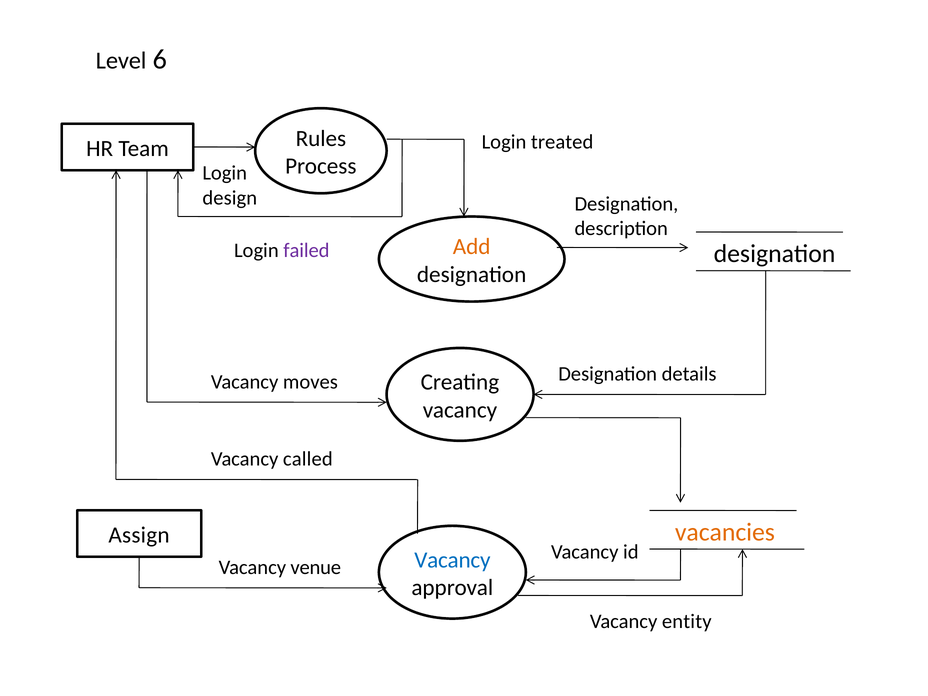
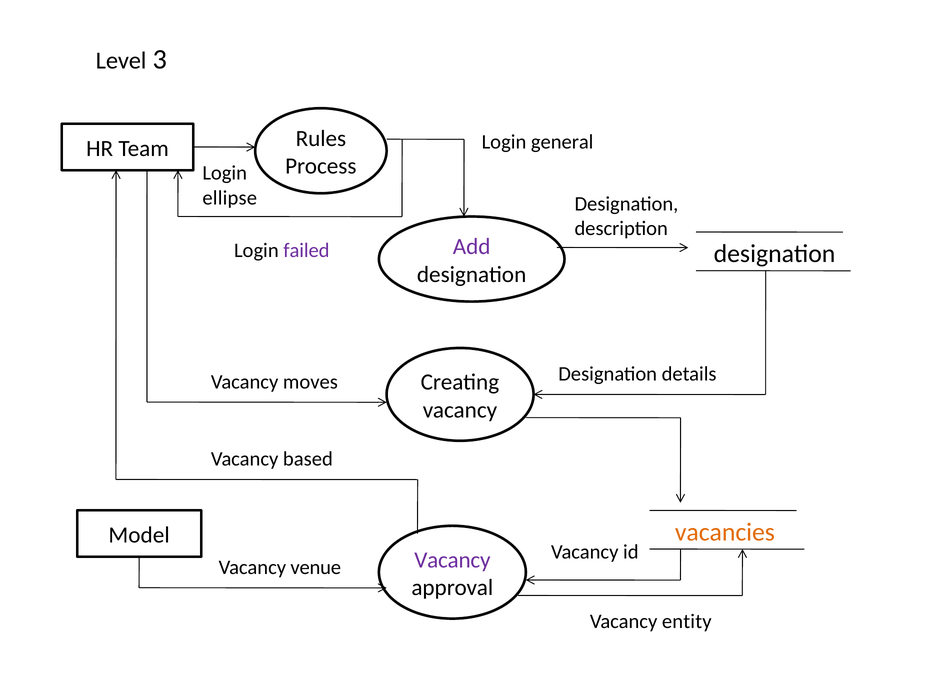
6: 6 -> 3
treated: treated -> general
design: design -> ellipse
Add colour: orange -> purple
called: called -> based
Assign: Assign -> Model
Vacancy at (452, 560) colour: blue -> purple
